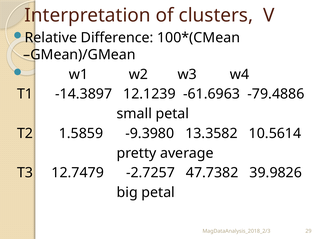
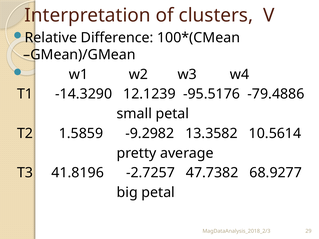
-14.3897: -14.3897 -> -14.3290
-61.6963: -61.6963 -> -95.5176
-9.3980: -9.3980 -> -9.2982
12.7479: 12.7479 -> 41.8196
39.9826: 39.9826 -> 68.9277
